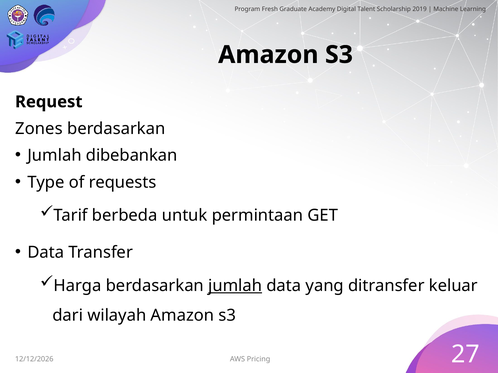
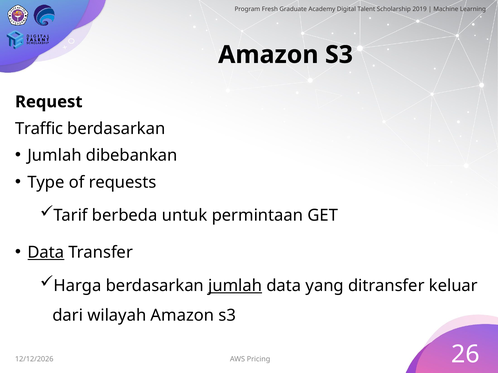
Zones: Zones -> Traffic
Data at (46, 253) underline: none -> present
27: 27 -> 26
